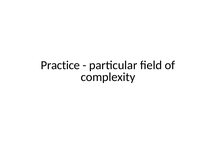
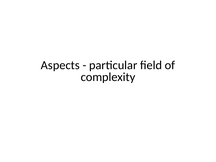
Practice: Practice -> Aspects
